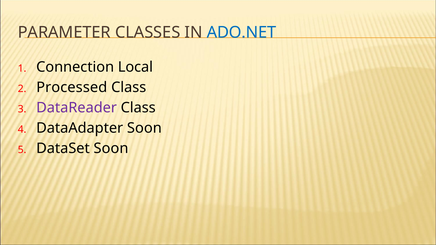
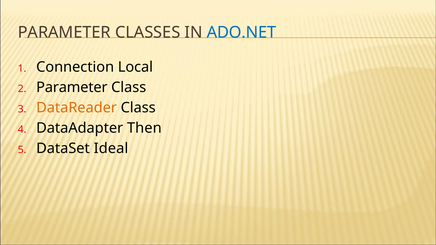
Processed at (72, 87): Processed -> Parameter
DataReader colour: purple -> orange
DataAdapter Soon: Soon -> Then
DataSet Soon: Soon -> Ideal
